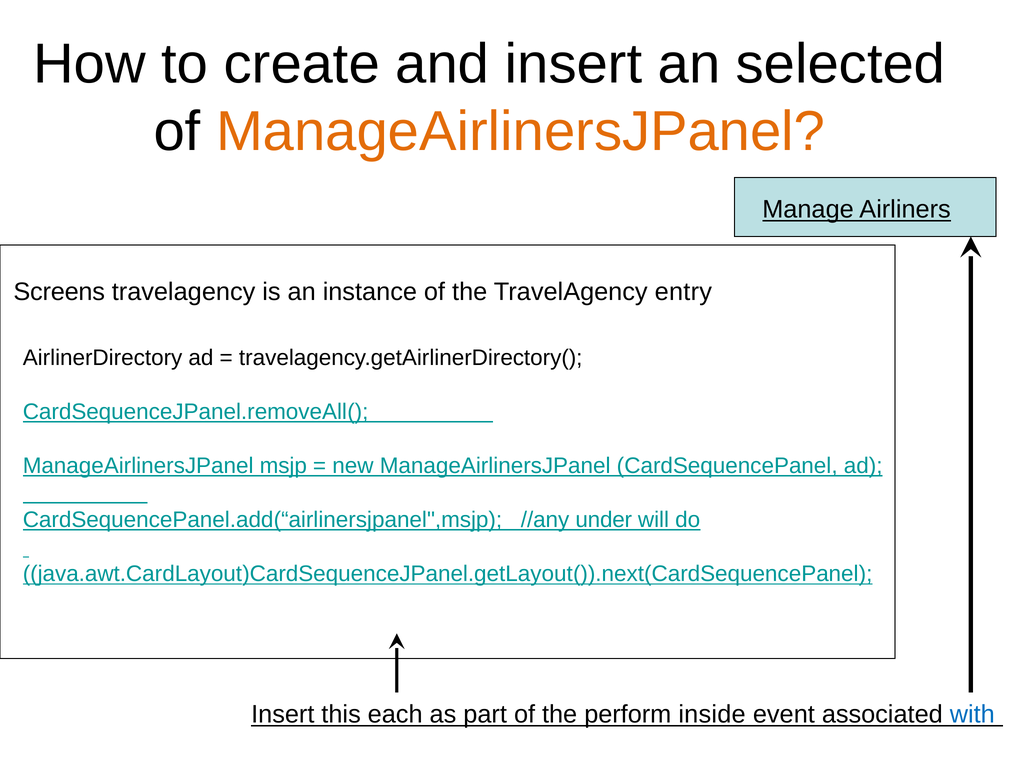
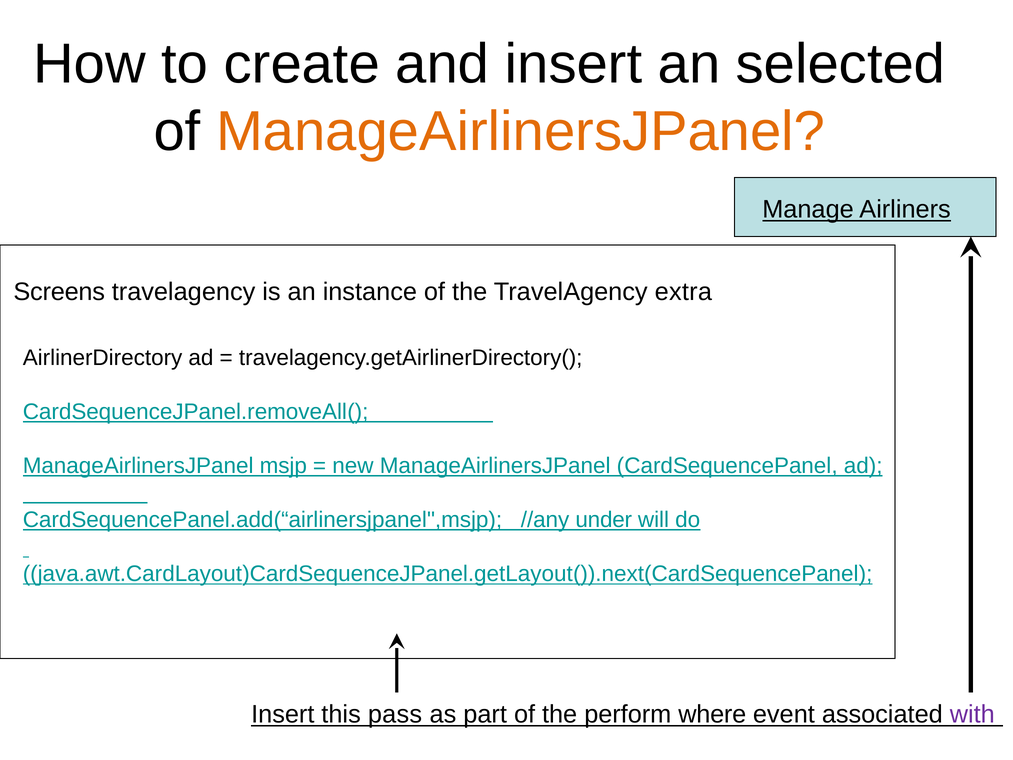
entry: entry -> extra
each: each -> pass
inside: inside -> where
with colour: blue -> purple
